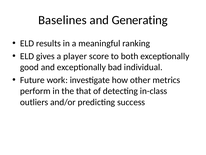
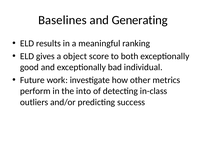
player: player -> object
that: that -> into
